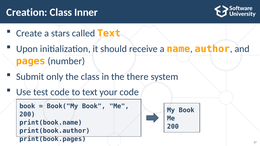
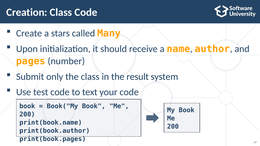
Class Inner: Inner -> Code
called Text: Text -> Many
there: there -> result
